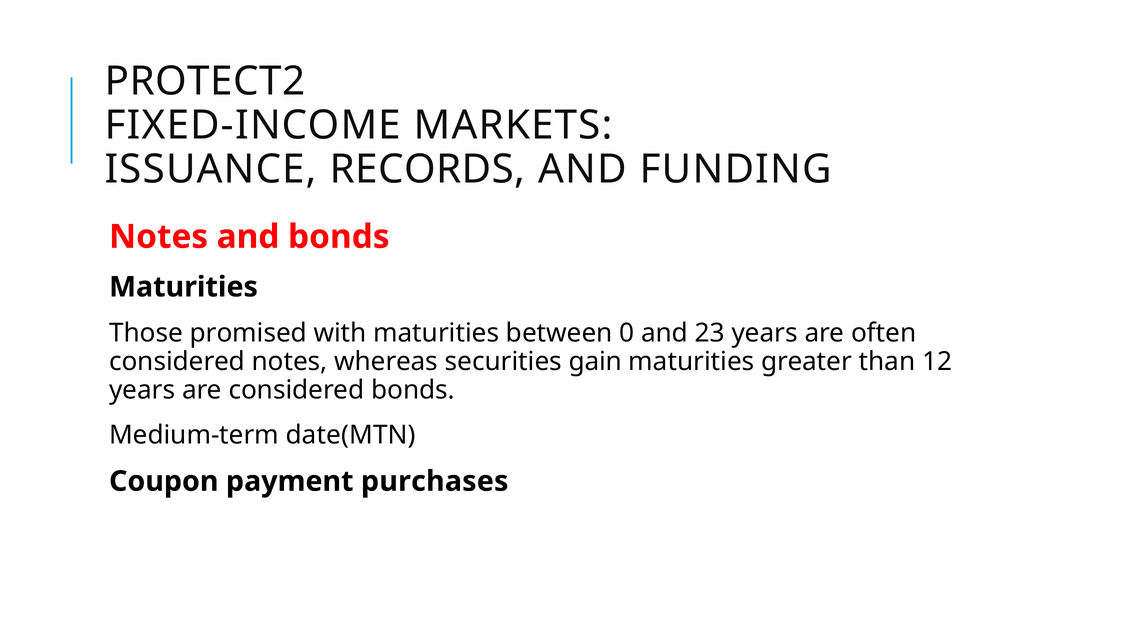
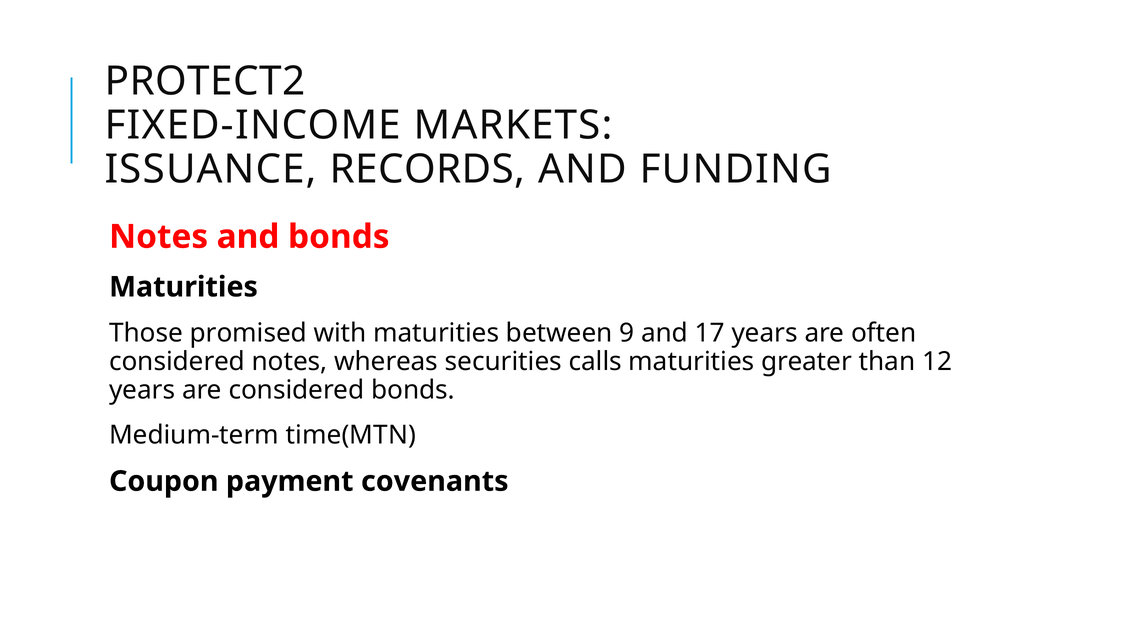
0: 0 -> 9
23: 23 -> 17
gain: gain -> calls
date(MTN: date(MTN -> time(MTN
purchases: purchases -> covenants
